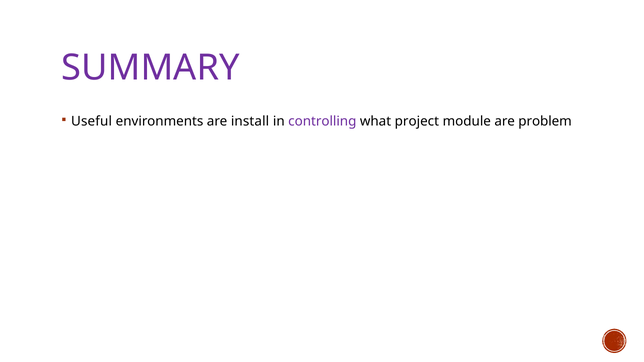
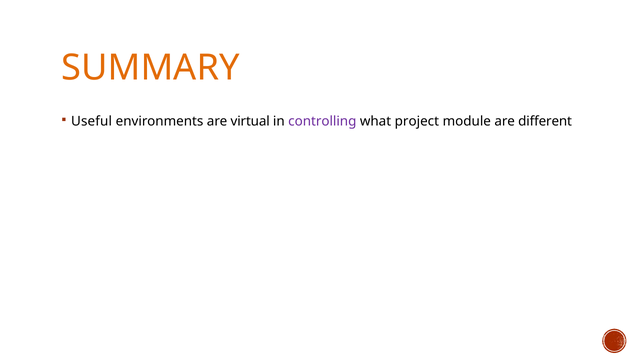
SUMMARY colour: purple -> orange
install: install -> virtual
problem: problem -> different
